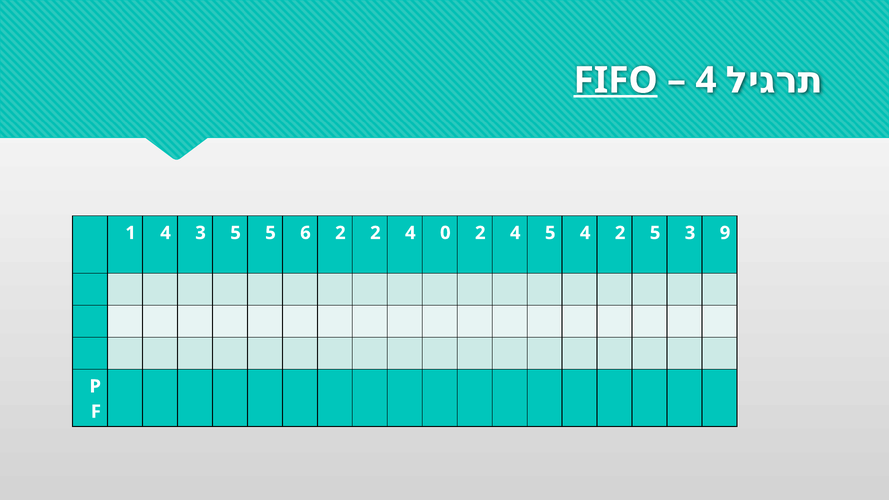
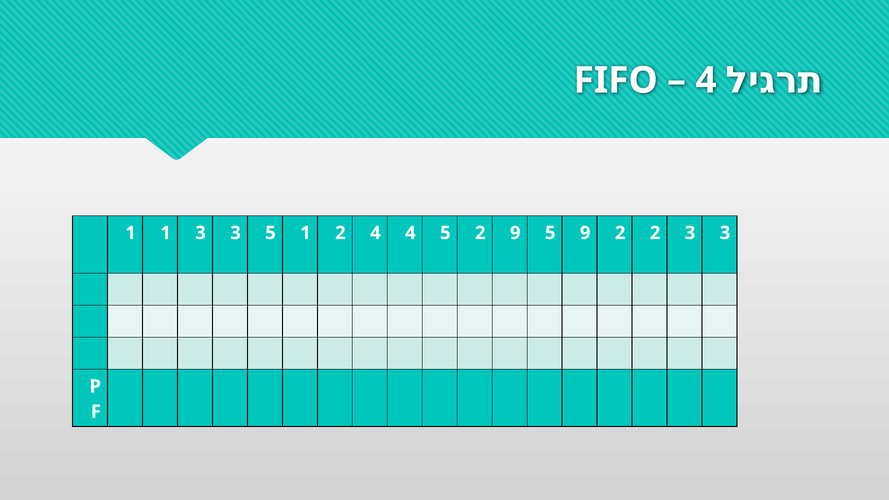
FIFO underline: present -> none
1 4: 4 -> 1
5 at (236, 233): 5 -> 3
5 6: 6 -> 1
2 2: 2 -> 4
4 0: 0 -> 5
4 at (515, 233): 4 -> 9
5 4: 4 -> 9
2 5: 5 -> 2
9 at (725, 233): 9 -> 3
